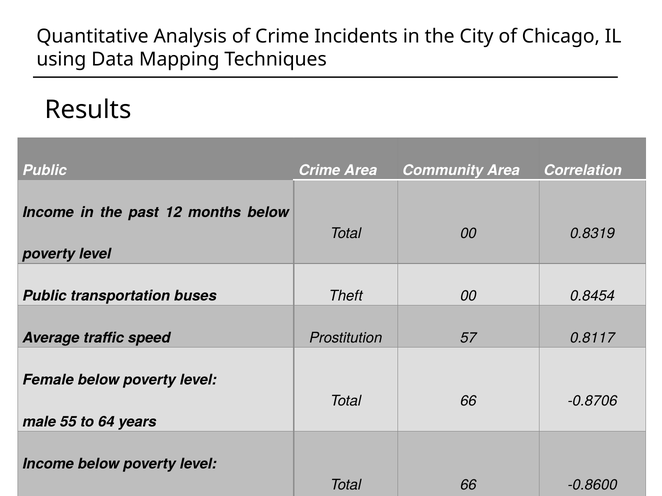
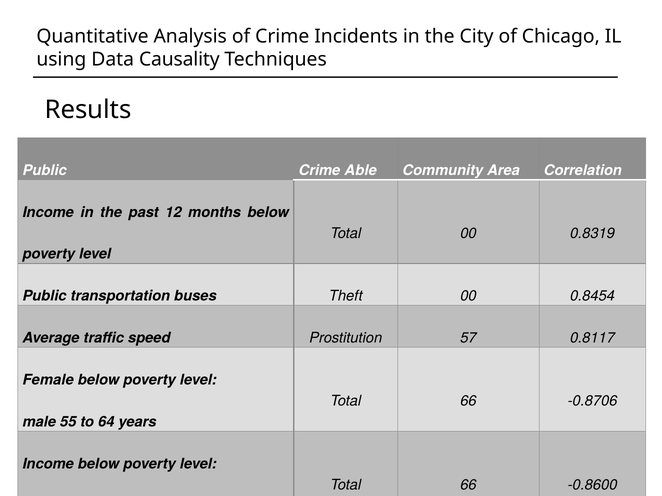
Mapping: Mapping -> Causality
Crime Area: Area -> Able
